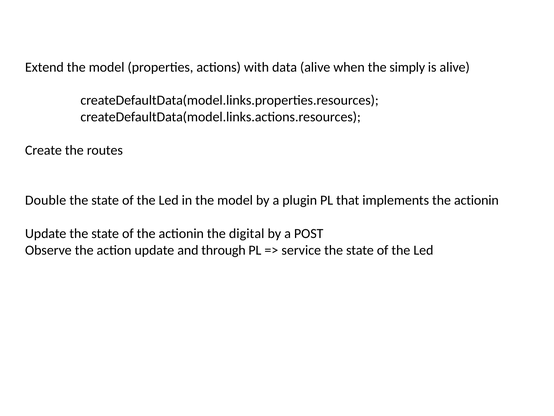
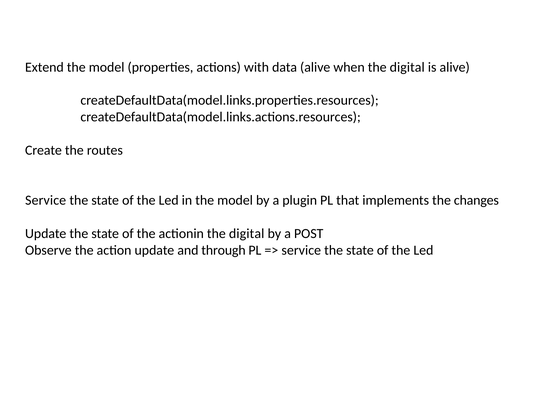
when the simply: simply -> digital
Double at (46, 200): Double -> Service
implements the actionin: actionin -> changes
